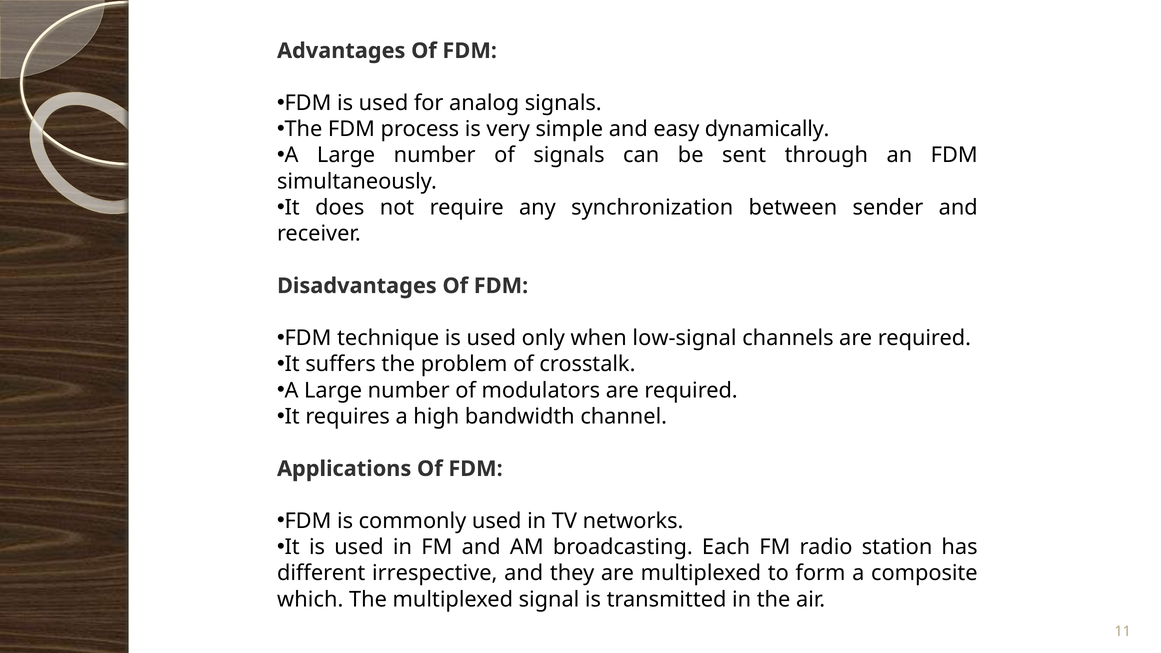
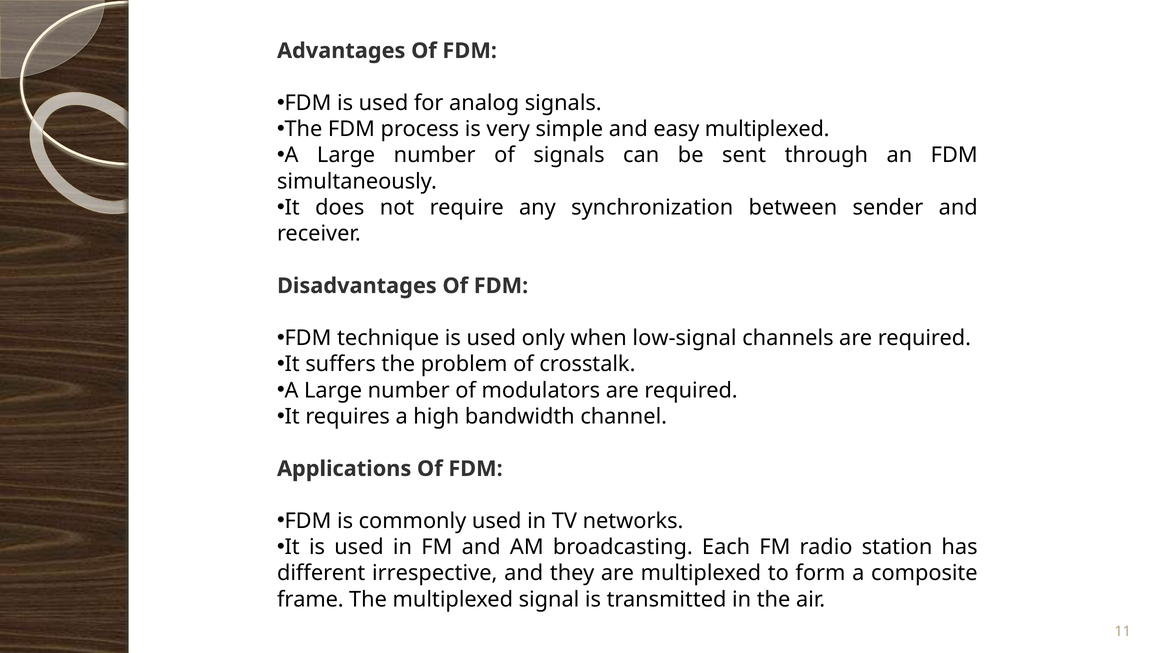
easy dynamically: dynamically -> multiplexed
which: which -> frame
